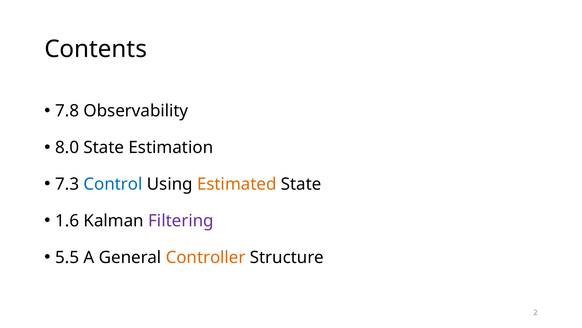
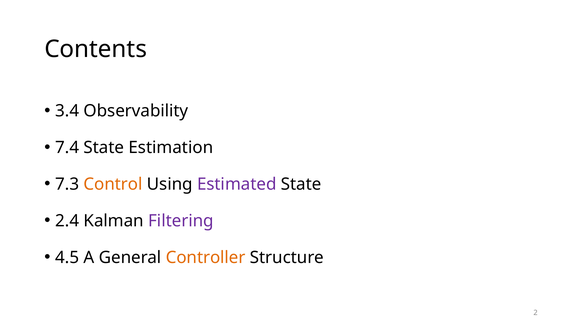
7.8: 7.8 -> 3.4
8.0: 8.0 -> 7.4
Control colour: blue -> orange
Estimated colour: orange -> purple
1.6: 1.6 -> 2.4
5.5: 5.5 -> 4.5
